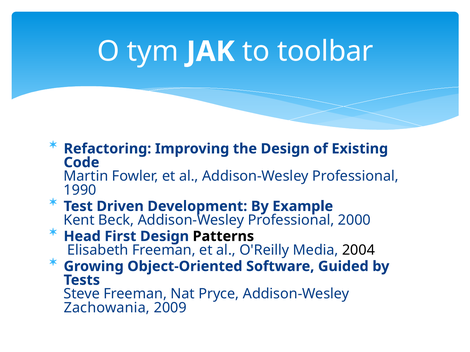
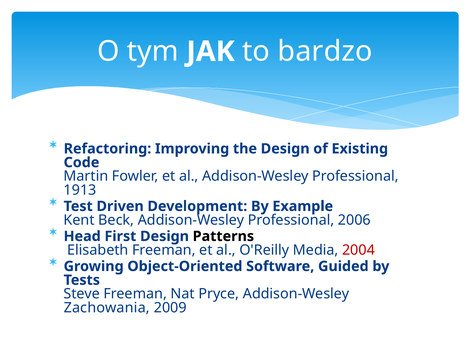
toolbar: toolbar -> bardzo
1990: 1990 -> 1913
2000: 2000 -> 2006
2004 colour: black -> red
